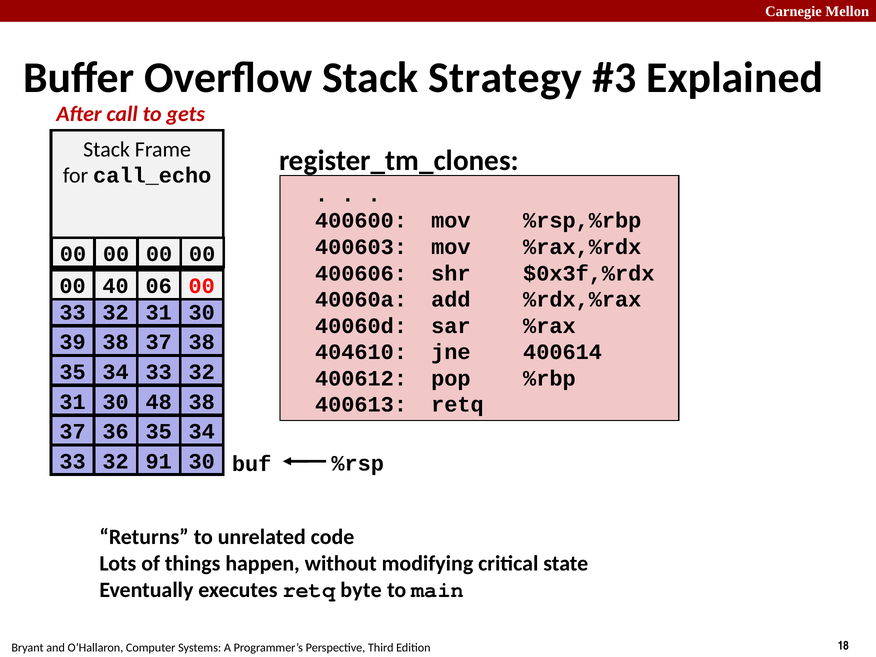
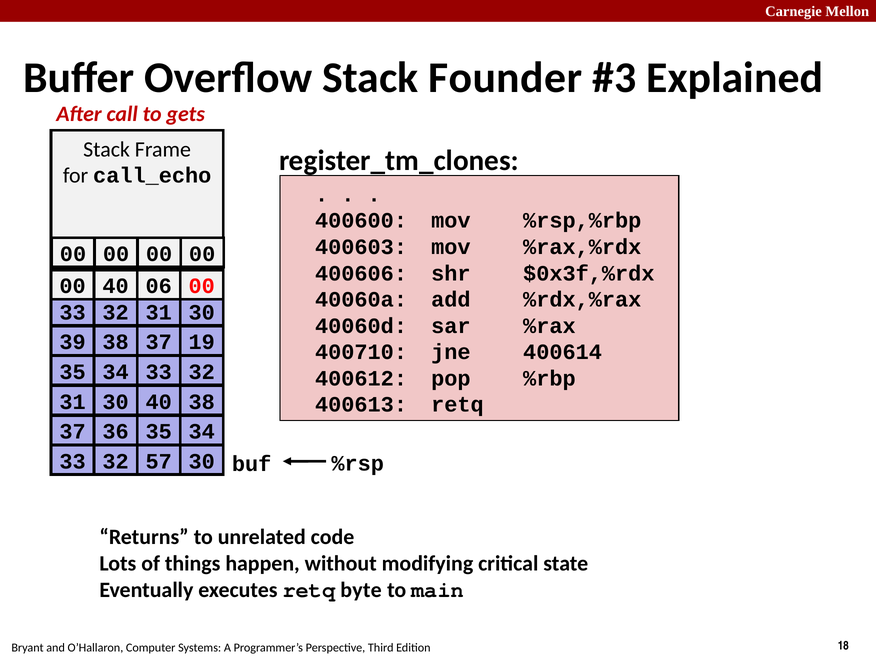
Strategy: Strategy -> Founder
37 38: 38 -> 19
404610: 404610 -> 400710
30 48: 48 -> 40
91: 91 -> 57
